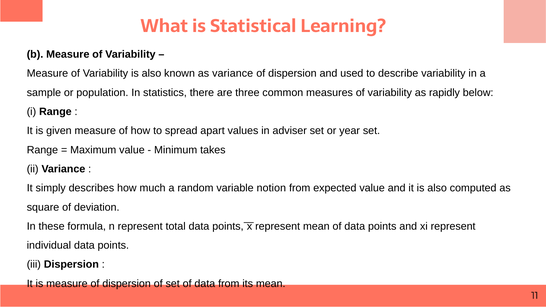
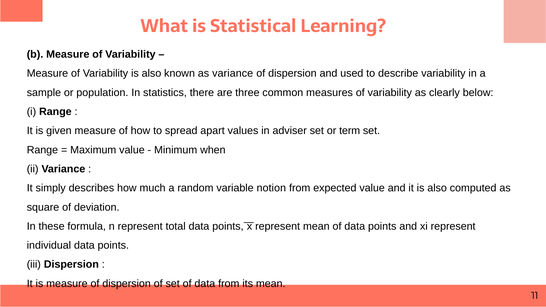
rapidly: rapidly -> clearly
year: year -> term
takes: takes -> when
